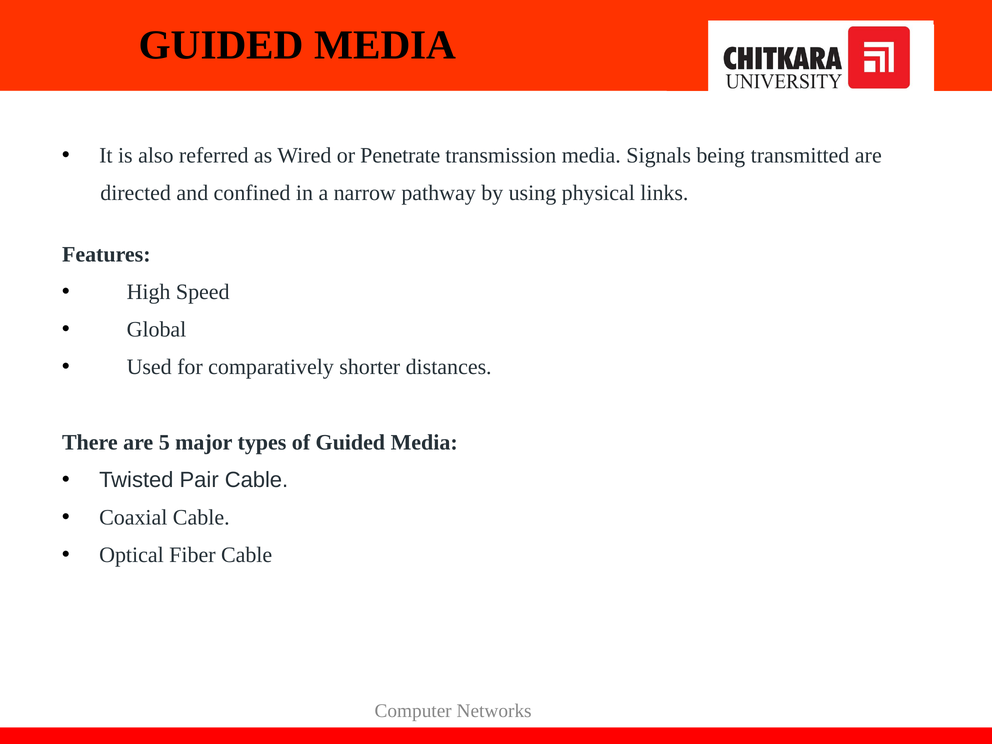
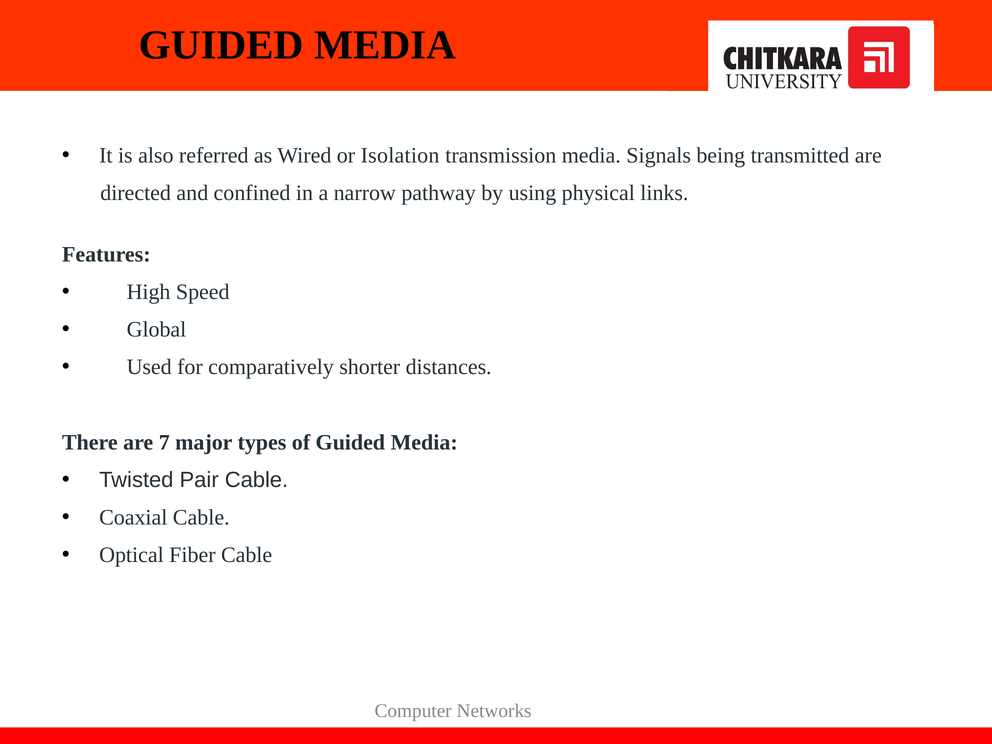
Penetrate: Penetrate -> Isolation
5: 5 -> 7
